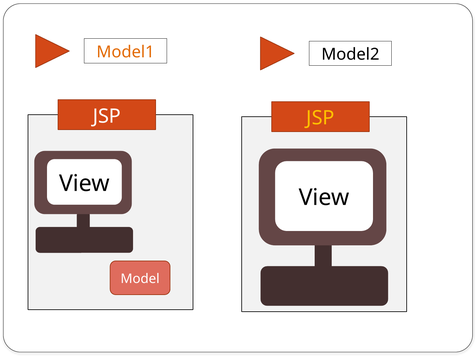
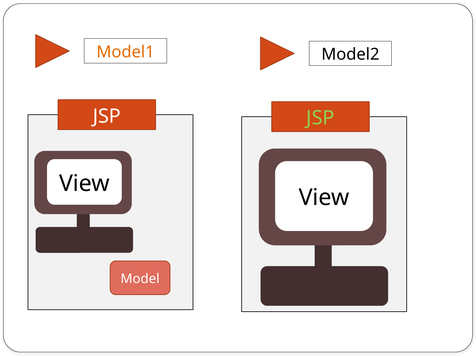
JSP at (320, 118) colour: yellow -> light green
